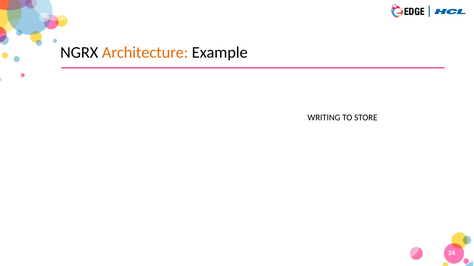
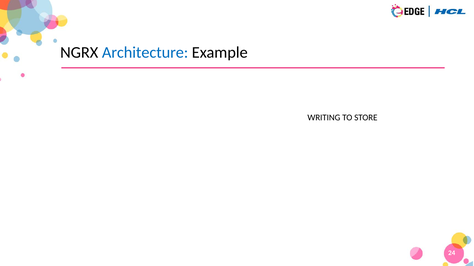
Architecture colour: orange -> blue
